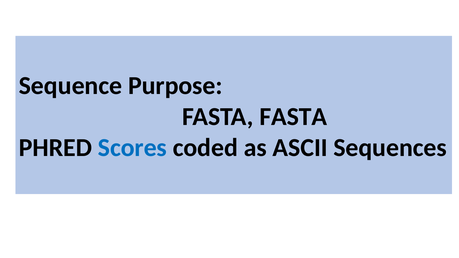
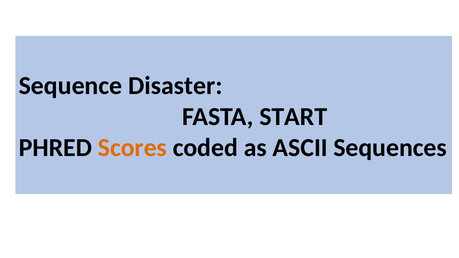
Purpose: Purpose -> Disaster
FASTA FASTA: FASTA -> START
Scores colour: blue -> orange
